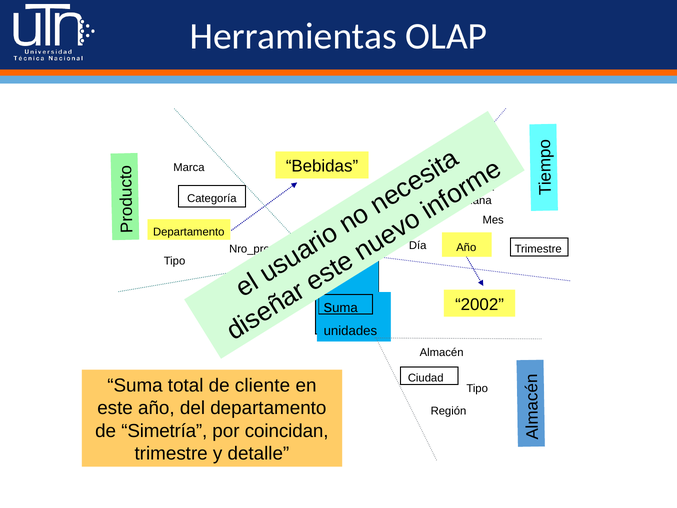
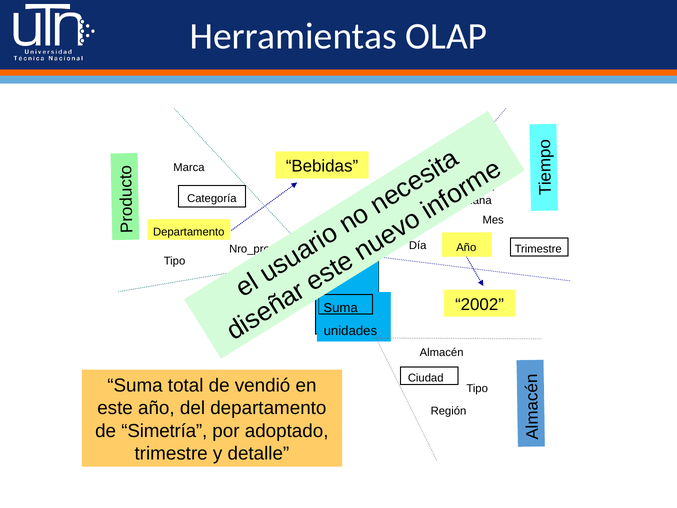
cliente: cliente -> vendió
coincidan: coincidan -> adoptado
